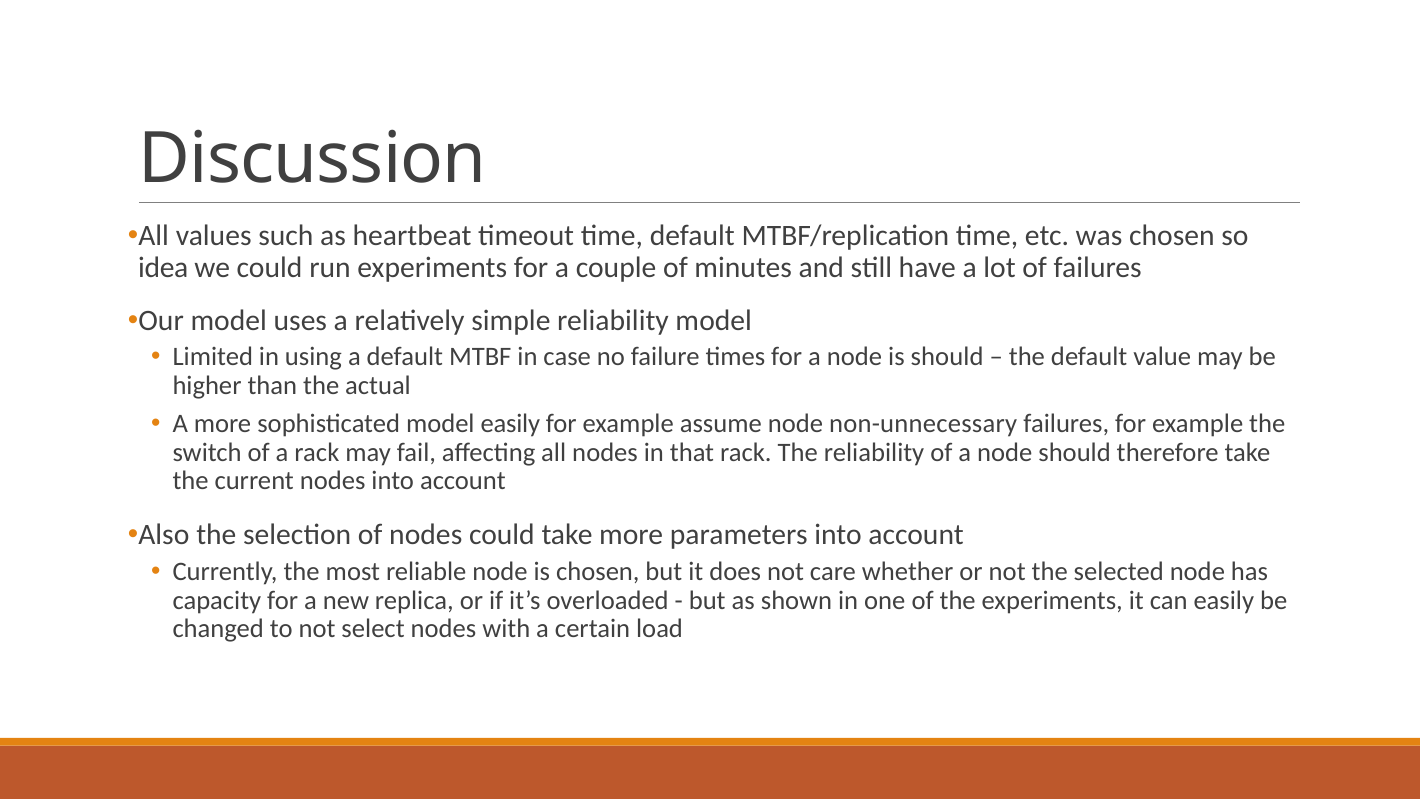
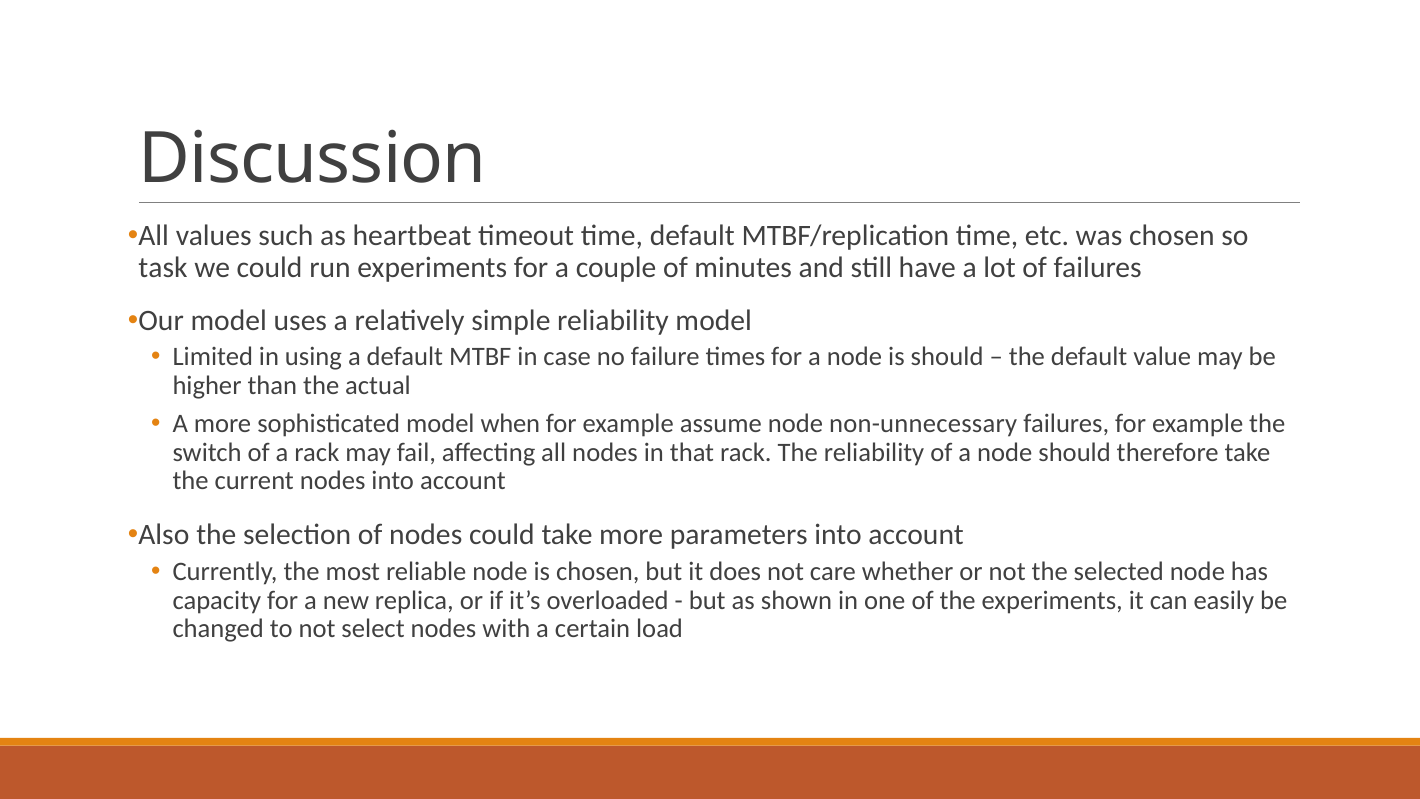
idea: idea -> task
model easily: easily -> when
